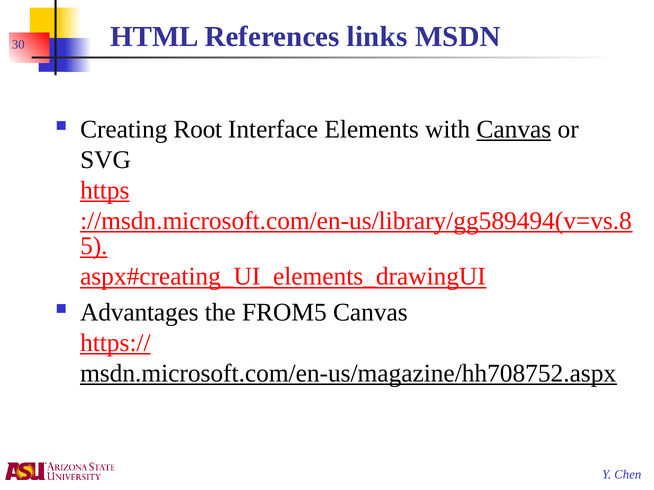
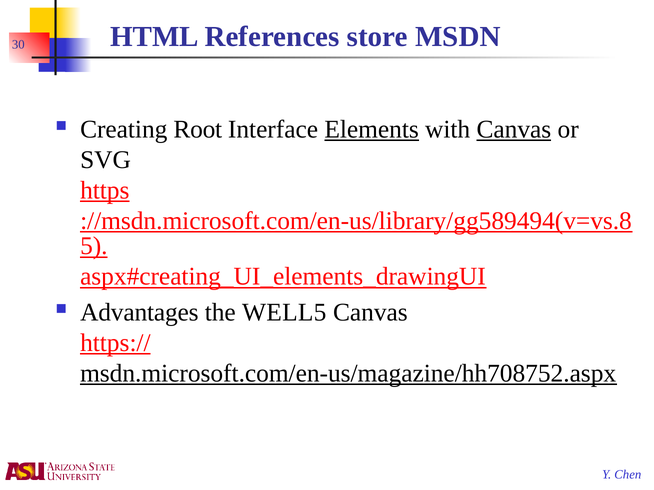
links: links -> store
Elements underline: none -> present
FROM5: FROM5 -> WELL5
